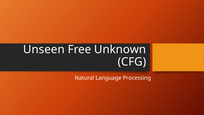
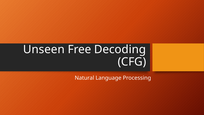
Unknown: Unknown -> Decoding
